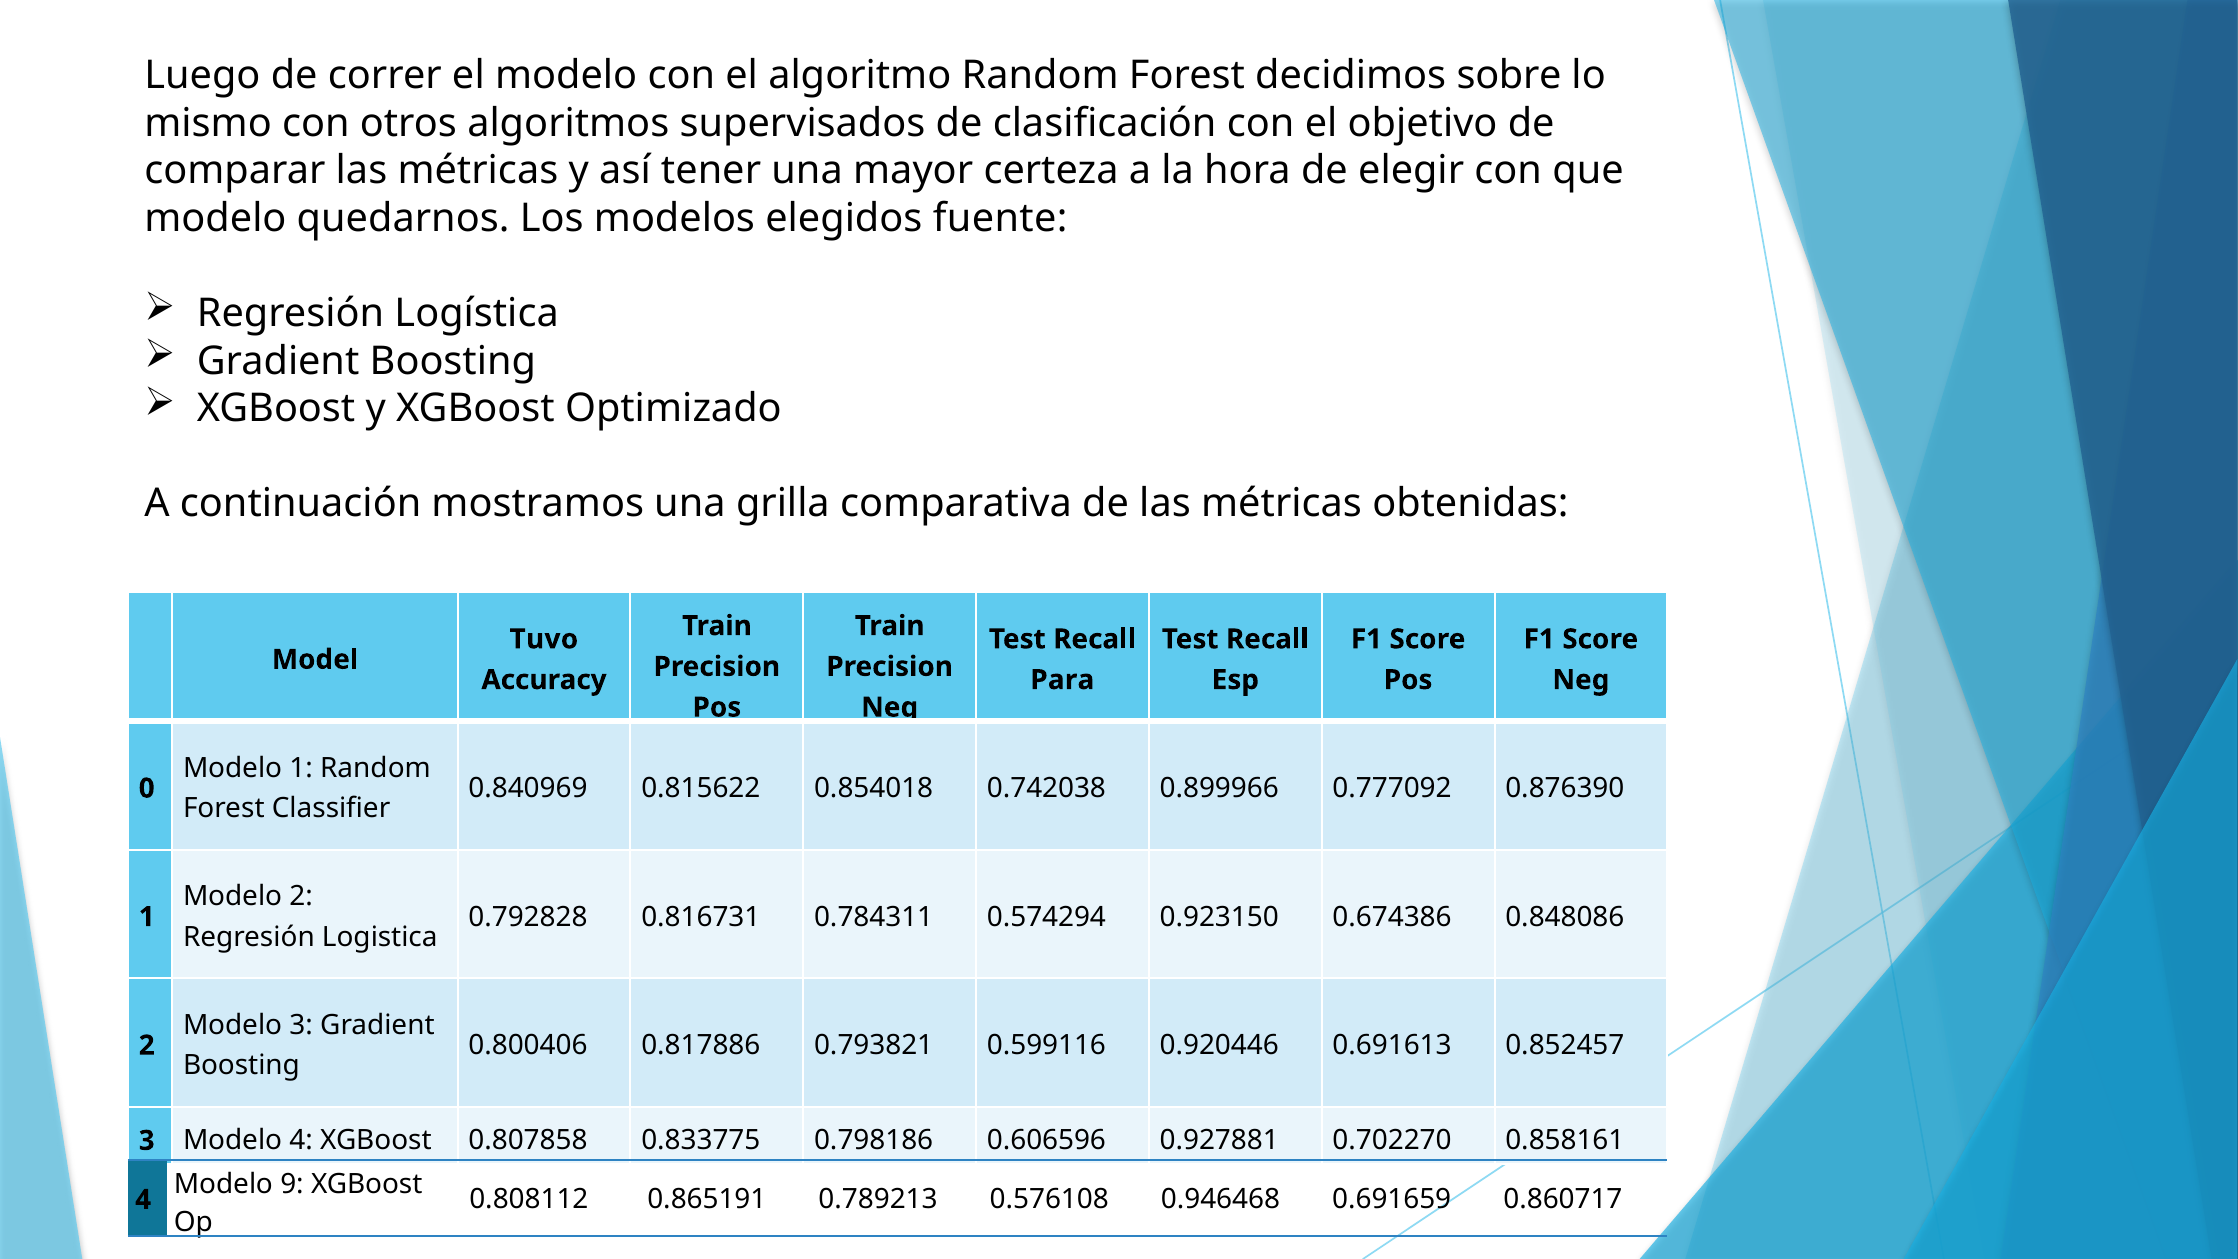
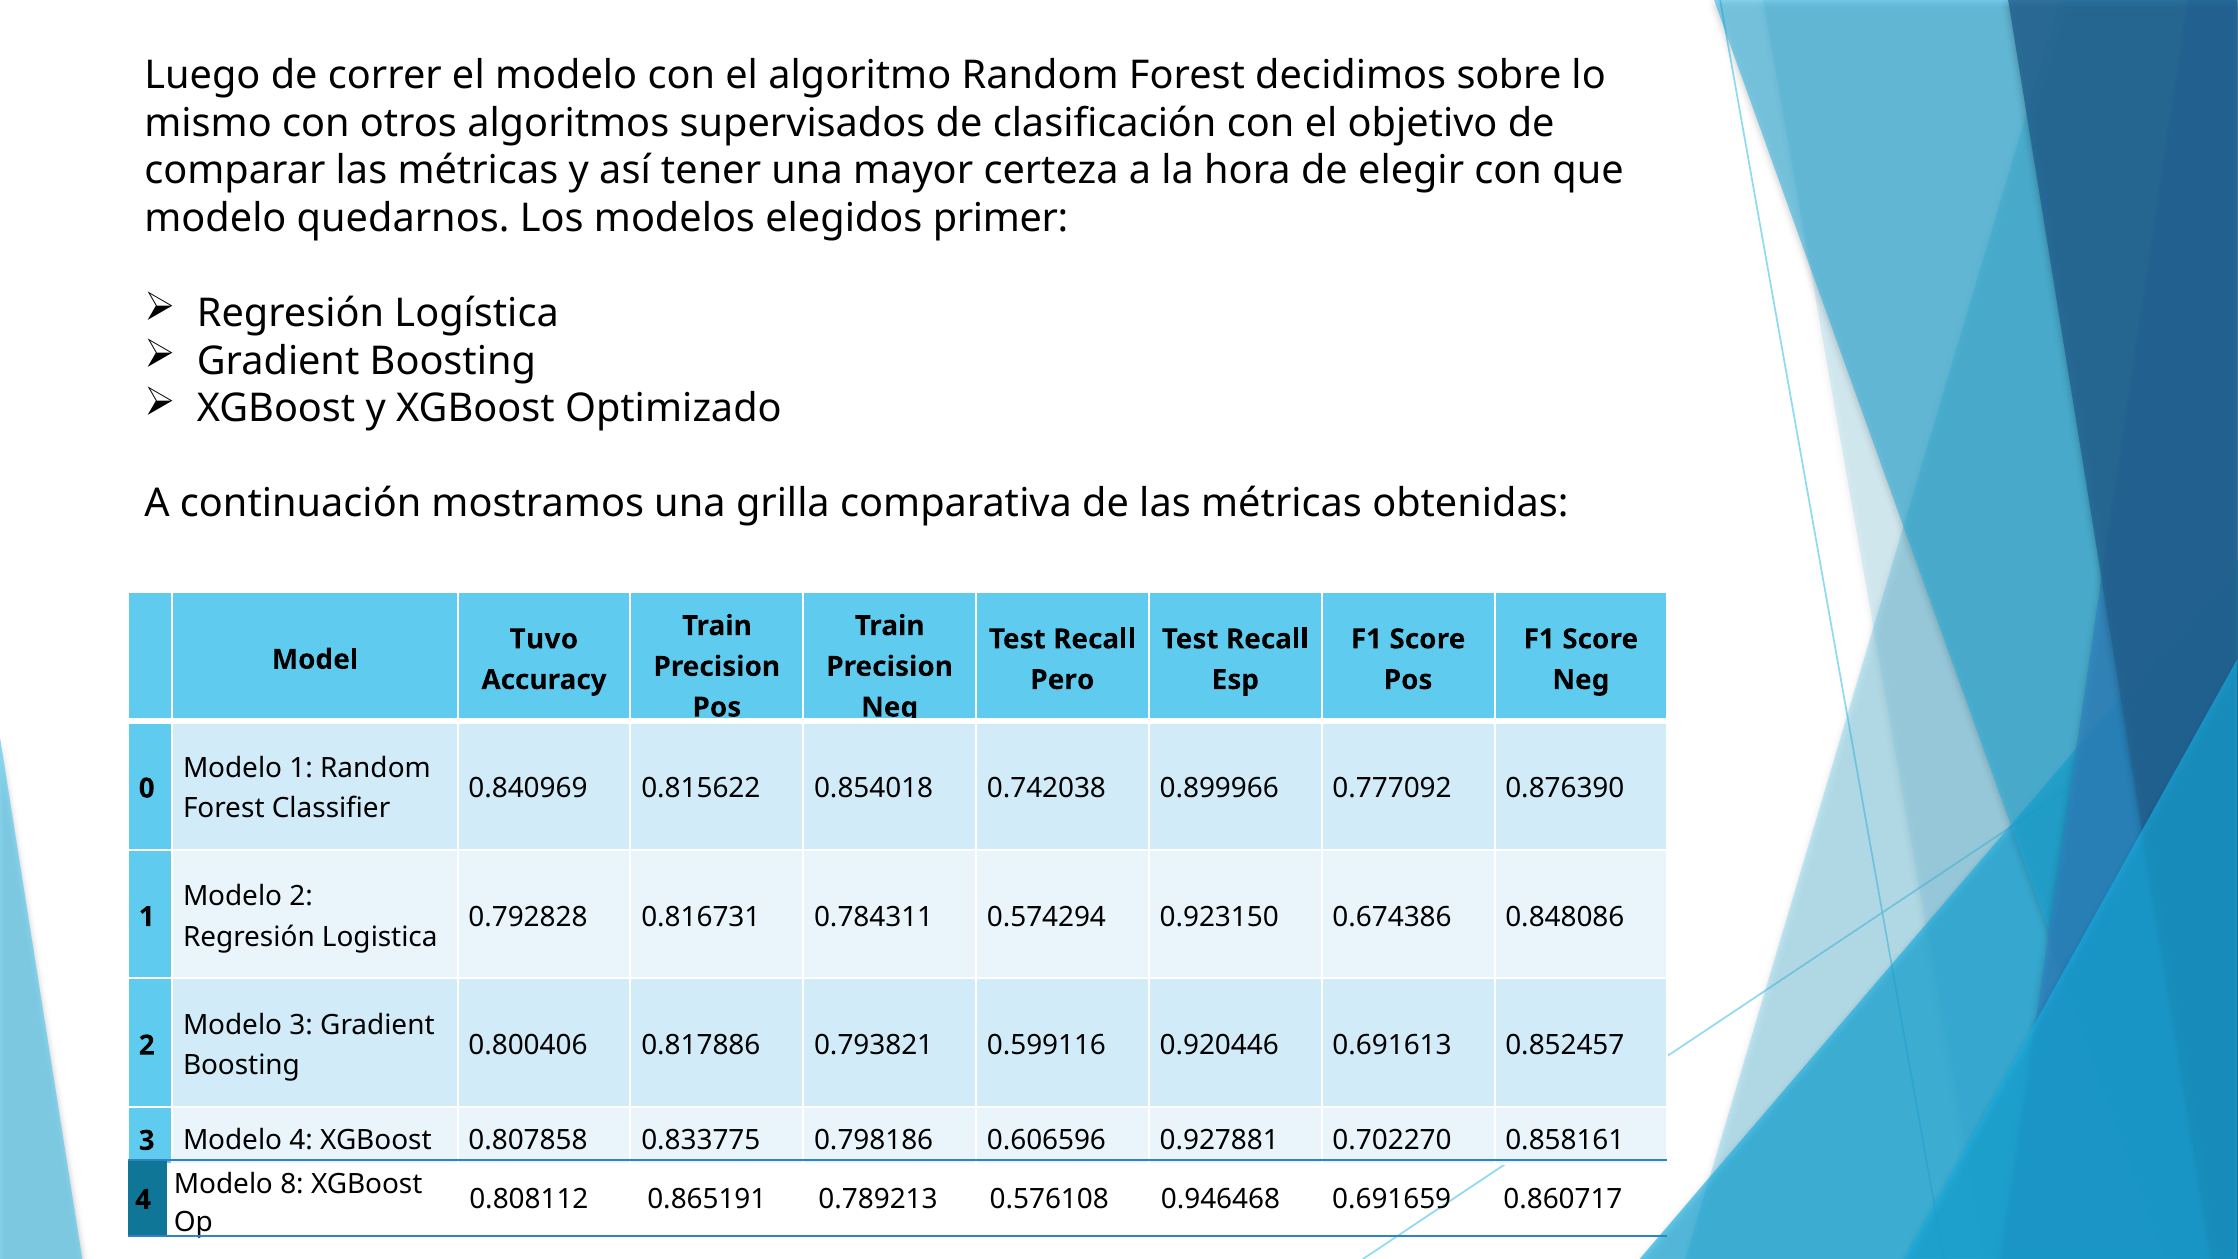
fuente: fuente -> primer
Para: Para -> Pero
9: 9 -> 8
